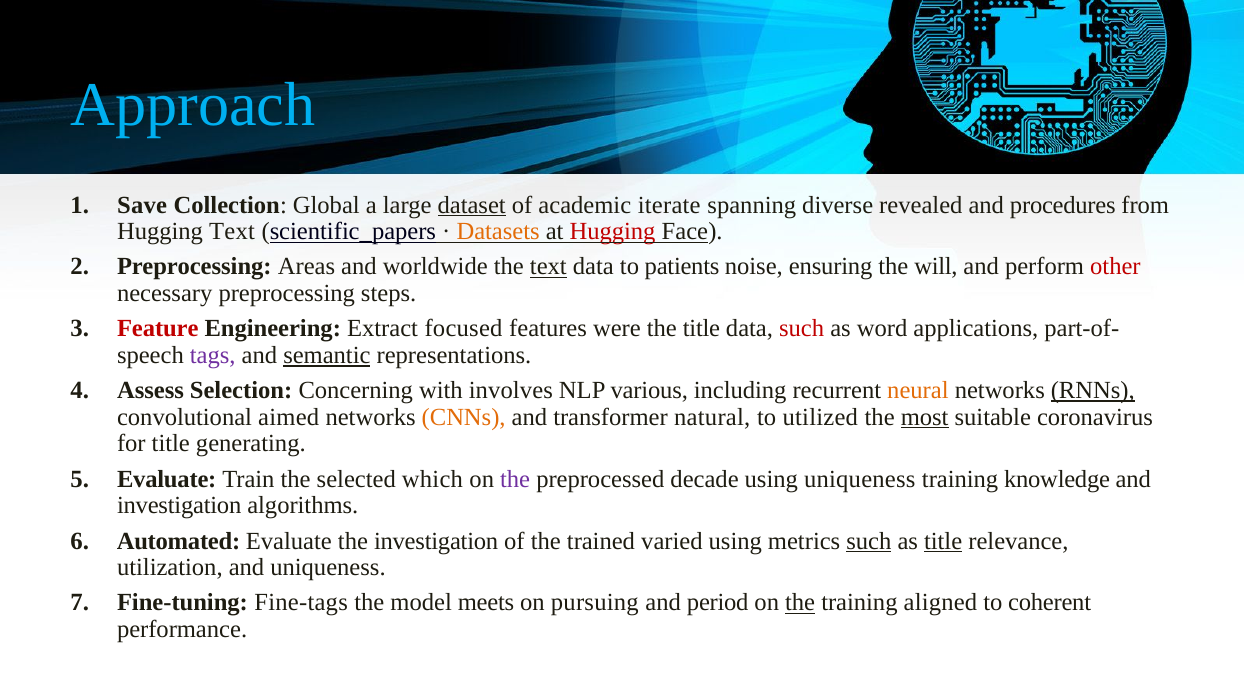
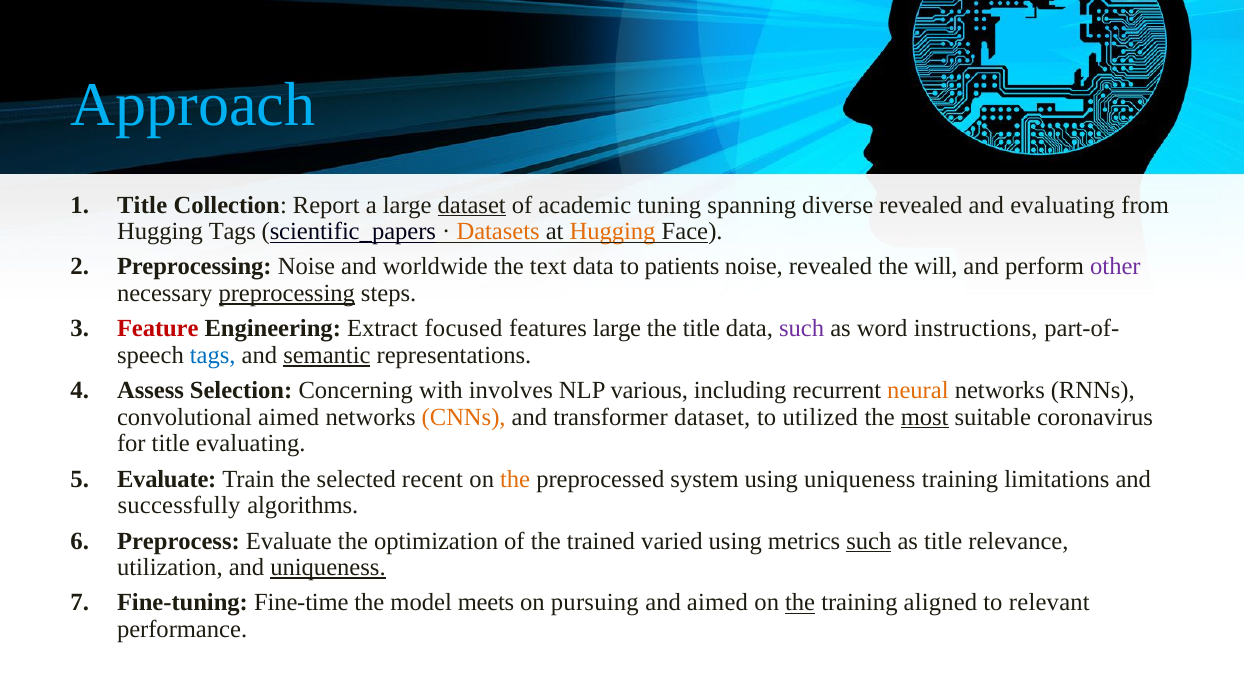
Save at (142, 205): Save -> Title
Global: Global -> Report
iterate: iterate -> tuning
and procedures: procedures -> evaluating
Hugging Text: Text -> Tags
Hugging at (613, 231) colour: red -> orange
Preprocessing Areas: Areas -> Noise
text at (548, 267) underline: present -> none
noise ensuring: ensuring -> revealed
other colour: red -> purple
preprocessing at (287, 293) underline: none -> present
features were: were -> large
such at (802, 329) colour: red -> purple
applications: applications -> instructions
tags at (213, 355) colour: purple -> blue
RNNs underline: present -> none
transformer natural: natural -> dataset
title generating: generating -> evaluating
which: which -> recent
the at (515, 479) colour: purple -> orange
decade: decade -> system
knowledge: knowledge -> limitations
investigation at (179, 505): investigation -> successfully
Automated: Automated -> Preprocess
the investigation: investigation -> optimization
title at (943, 541) underline: present -> none
uniqueness at (328, 567) underline: none -> present
Fine-tags: Fine-tags -> Fine-time
and period: period -> aimed
coherent: coherent -> relevant
